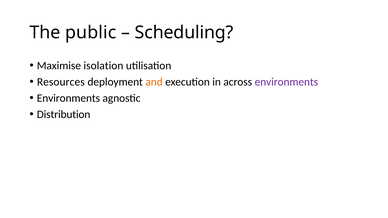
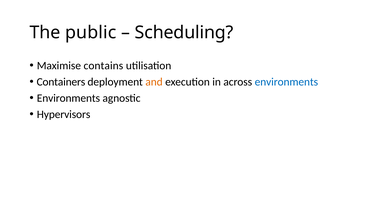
isolation: isolation -> contains
Resources: Resources -> Containers
environments at (286, 82) colour: purple -> blue
Distribution: Distribution -> Hypervisors
